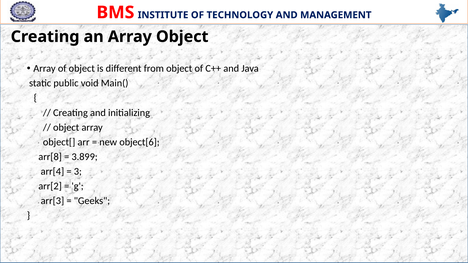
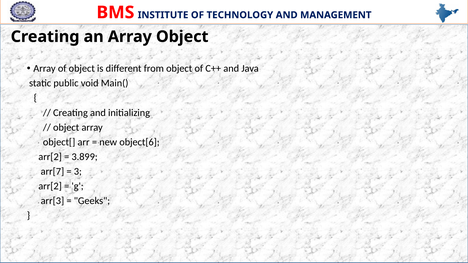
arr[8 at (50, 157): arr[8 -> arr[2
arr[4: arr[4 -> arr[7
